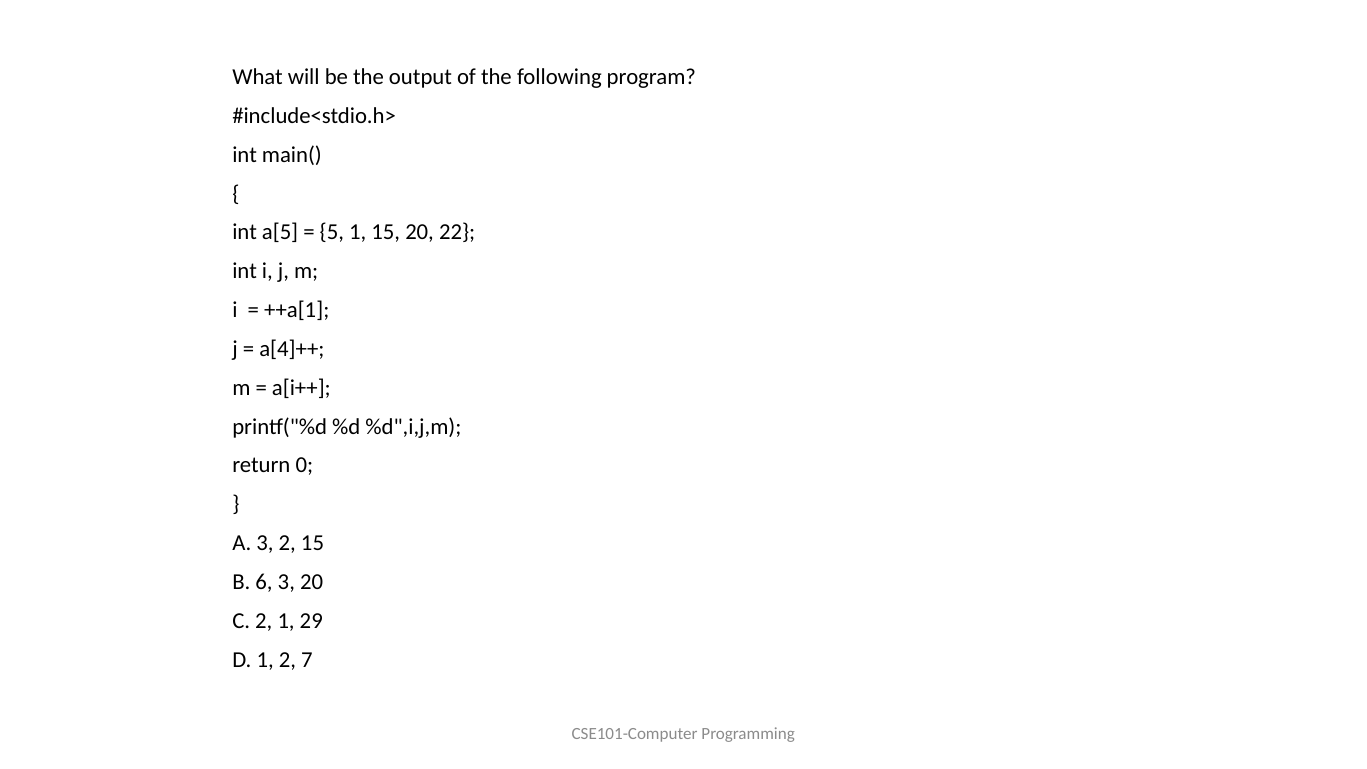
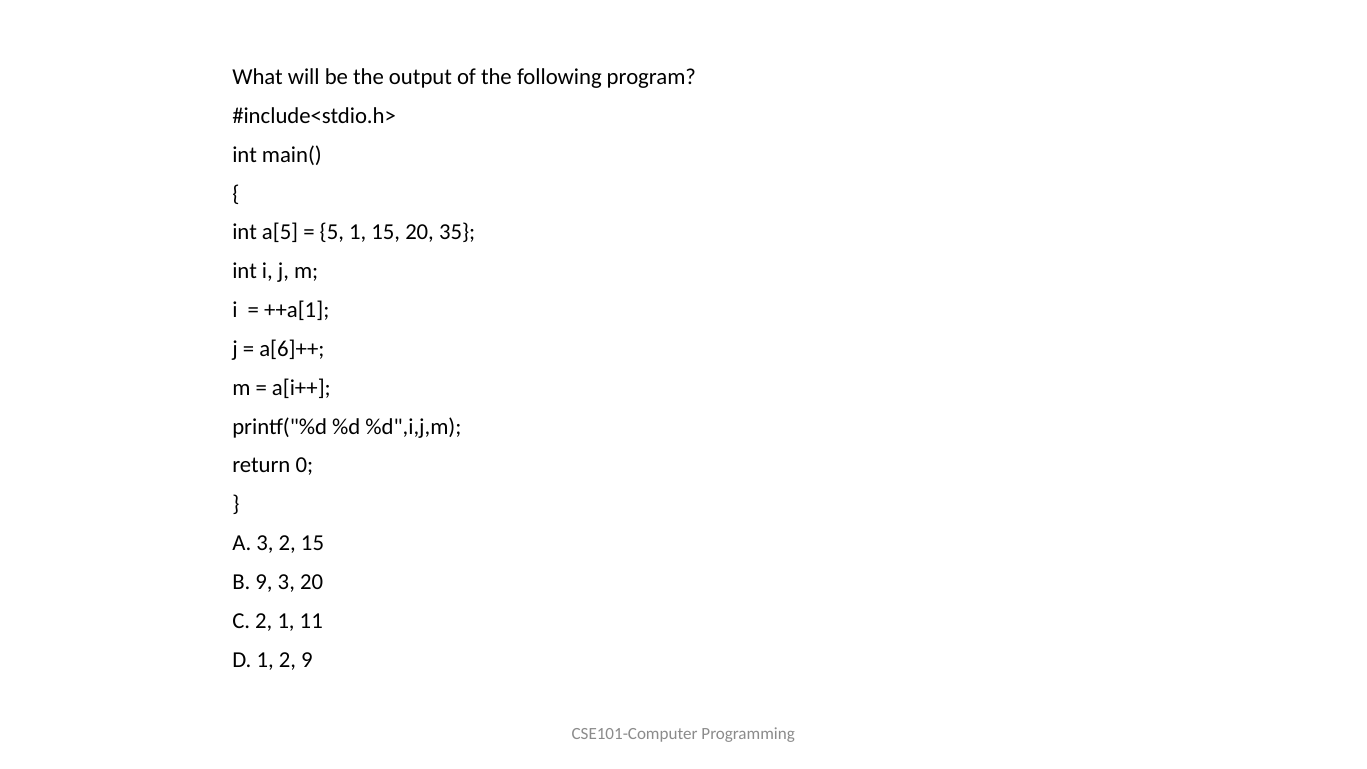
22: 22 -> 35
a[4]++: a[4]++ -> a[6]++
B 6: 6 -> 9
29: 29 -> 11
2 7: 7 -> 9
